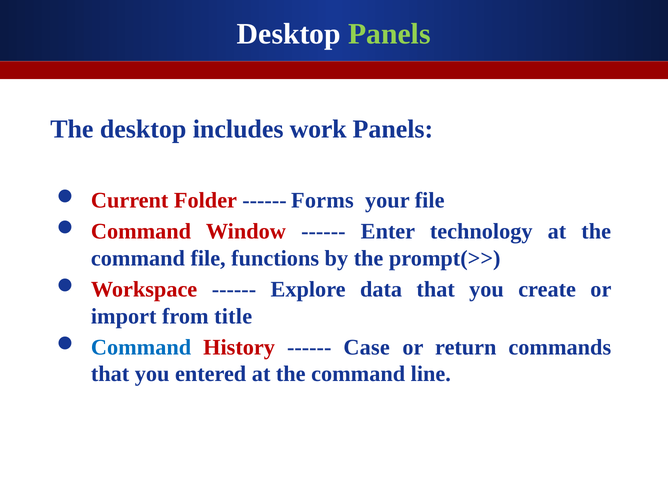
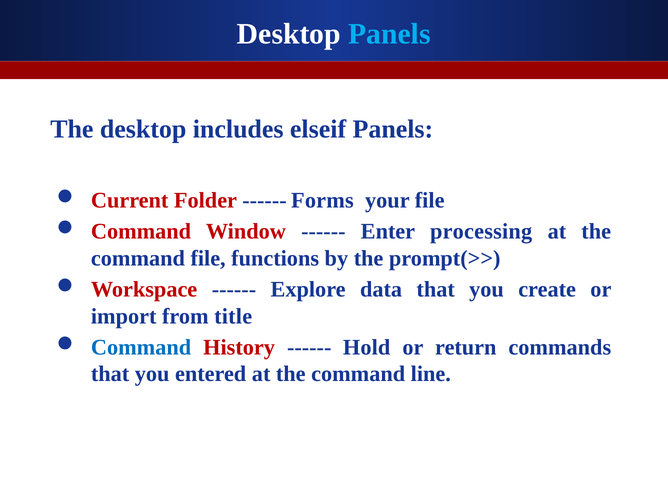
Panels at (389, 34) colour: light green -> light blue
work: work -> elseif
technology: technology -> processing
Case: Case -> Hold
